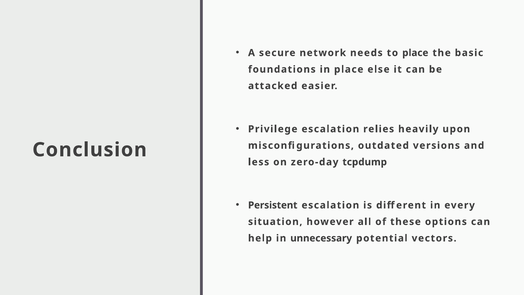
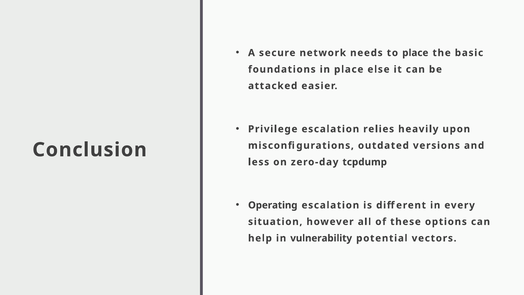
Persistent: Persistent -> Operating
unnecessary: unnecessary -> vulnerability
